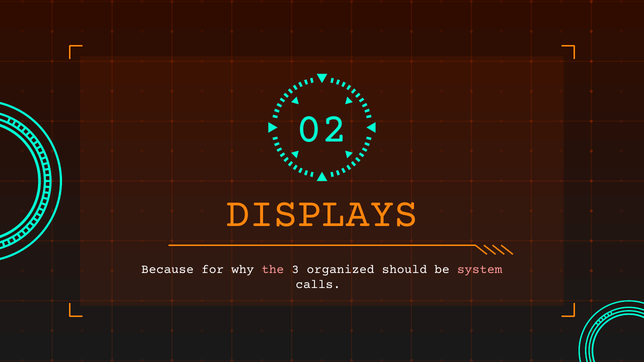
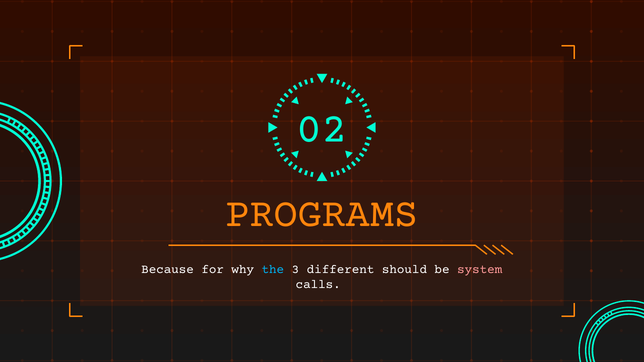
DISPLAYS: DISPLAYS -> PROGRAMS
the colour: pink -> light blue
organized: organized -> different
